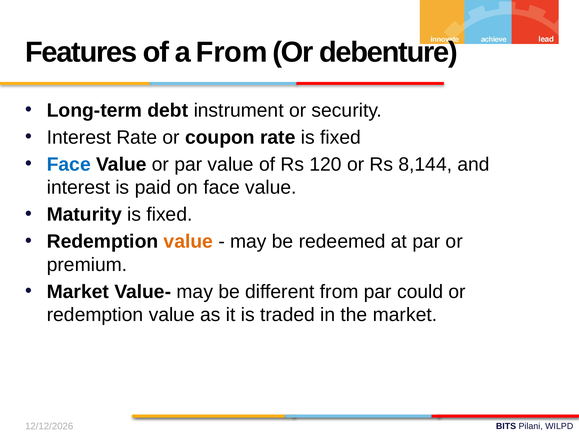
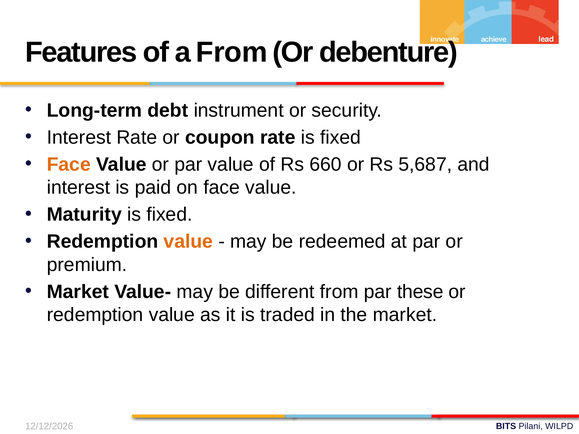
Face at (69, 164) colour: blue -> orange
120: 120 -> 660
8,144: 8,144 -> 5,687
could: could -> these
